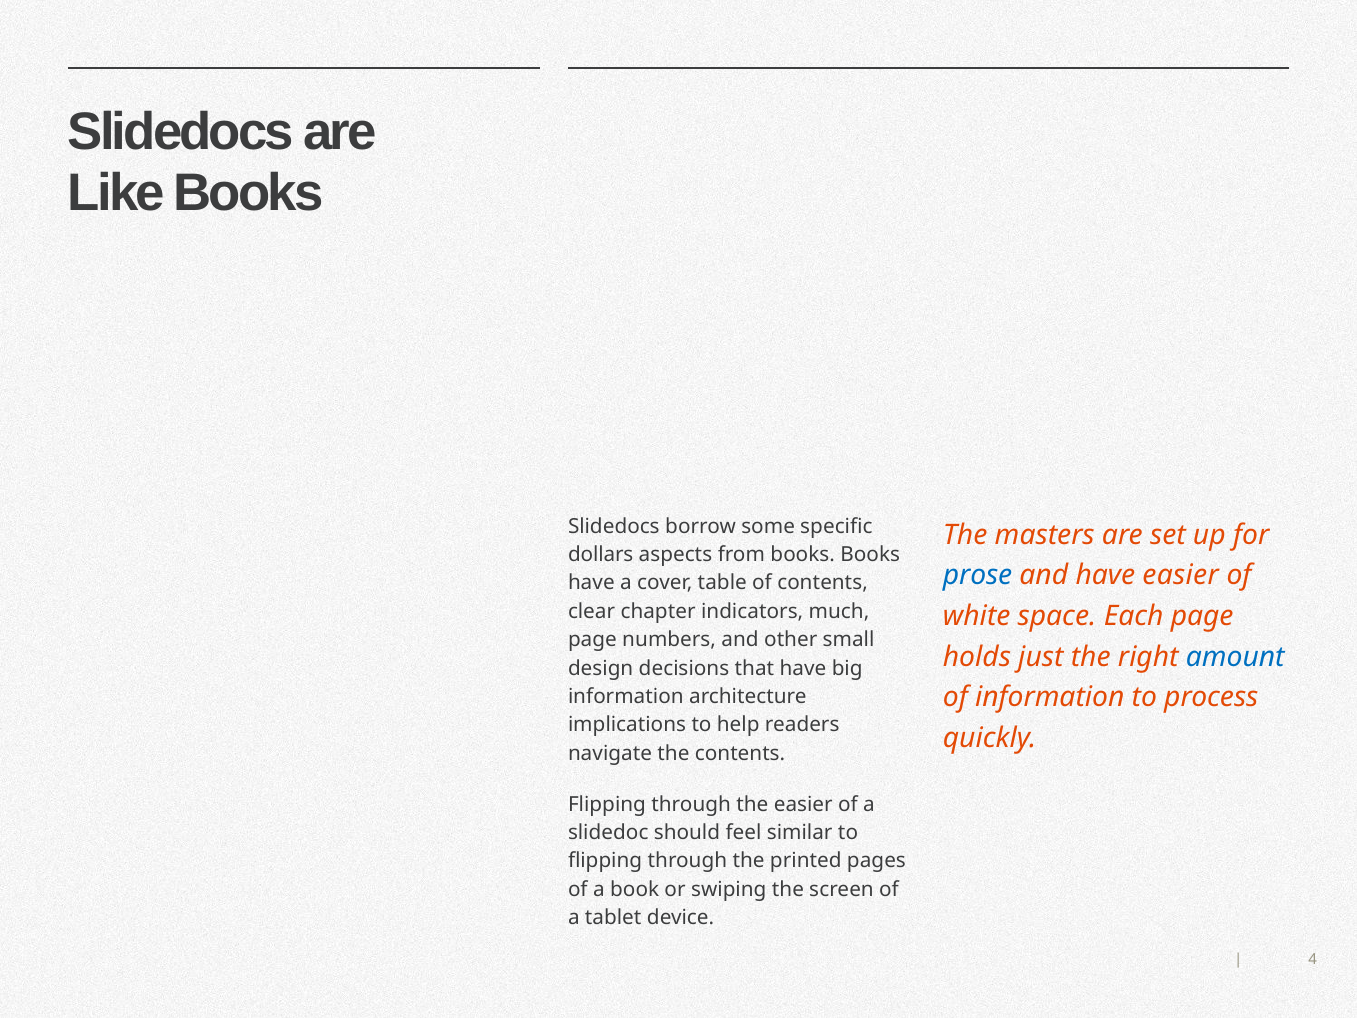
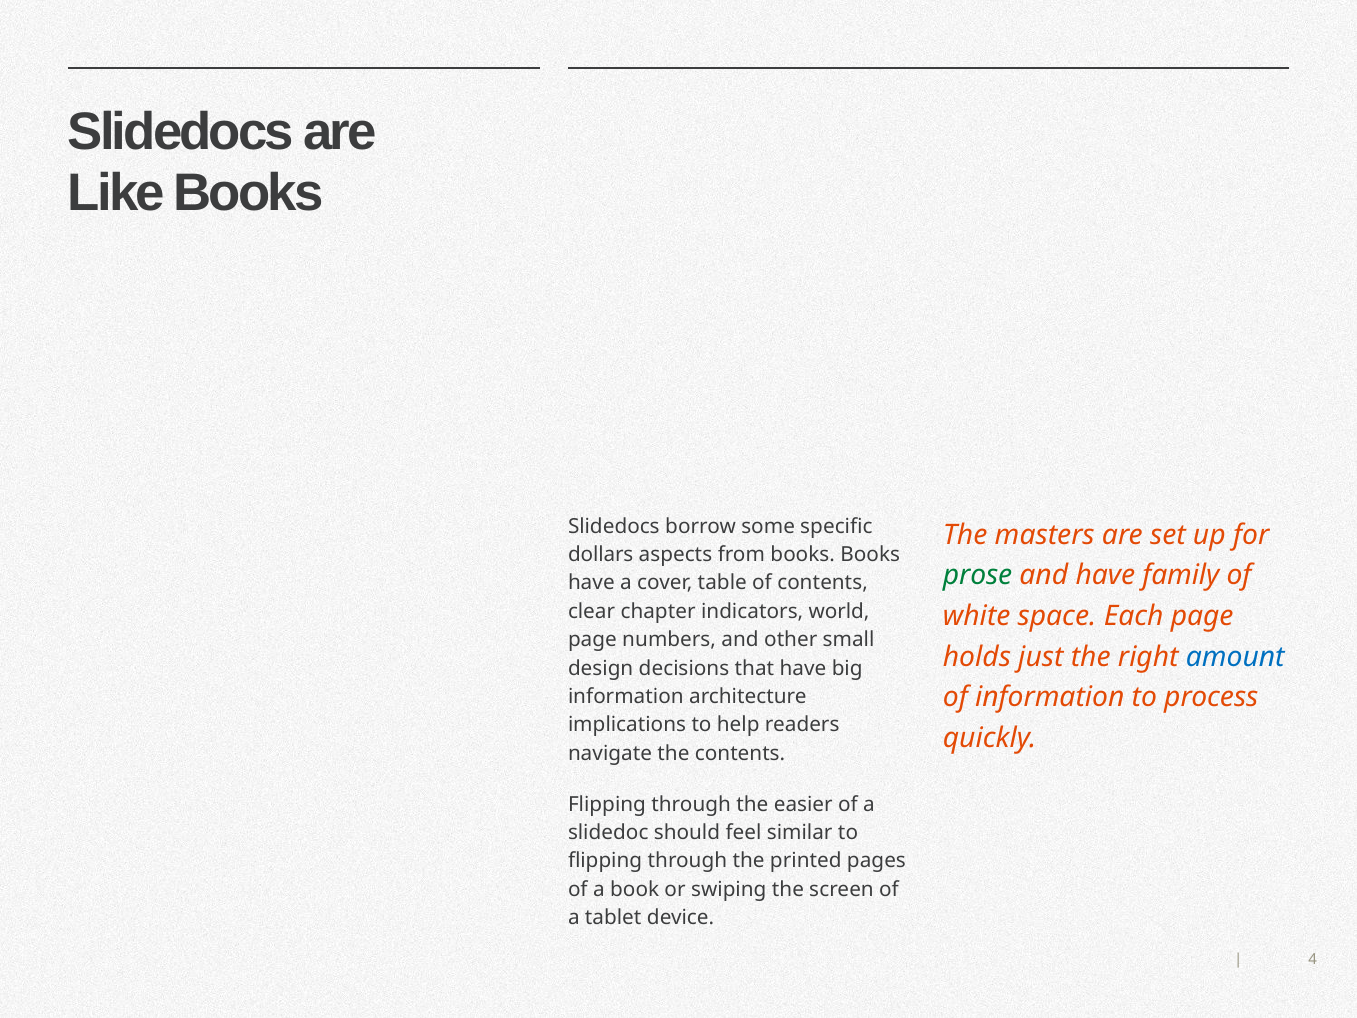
prose colour: blue -> green
have easier: easier -> family
much: much -> world
